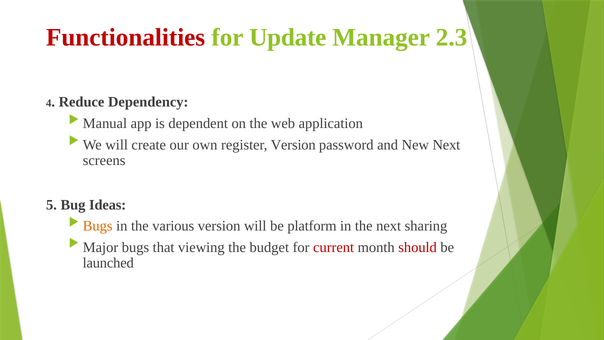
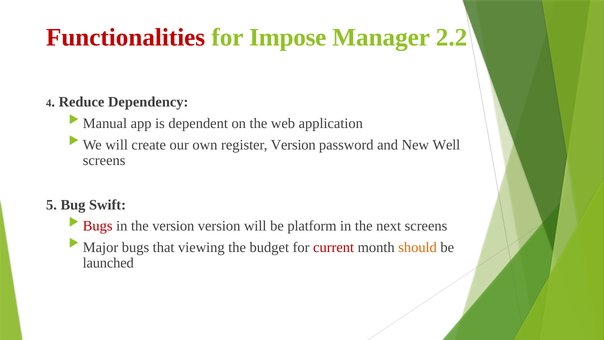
Update: Update -> Impose
2.3: 2.3 -> 2.2
New Next: Next -> Well
Ideas: Ideas -> Swift
Bugs at (98, 226) colour: orange -> red
the various: various -> version
next sharing: sharing -> screens
should colour: red -> orange
